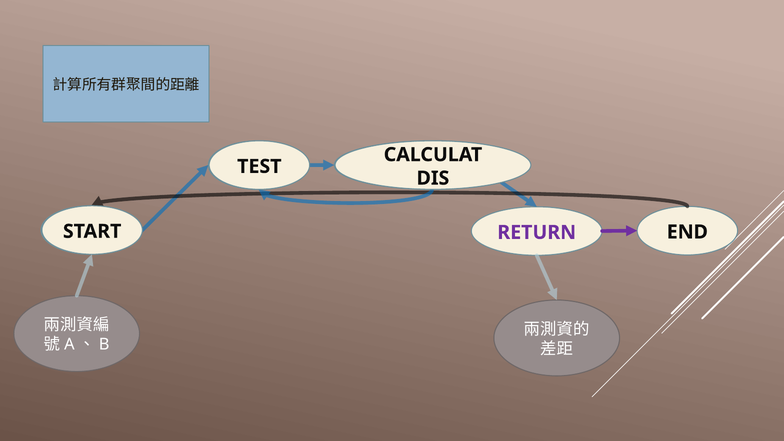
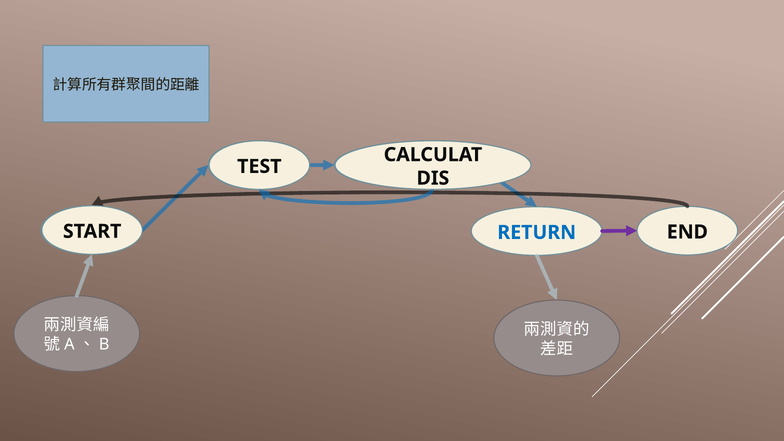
RETURN colour: purple -> blue
